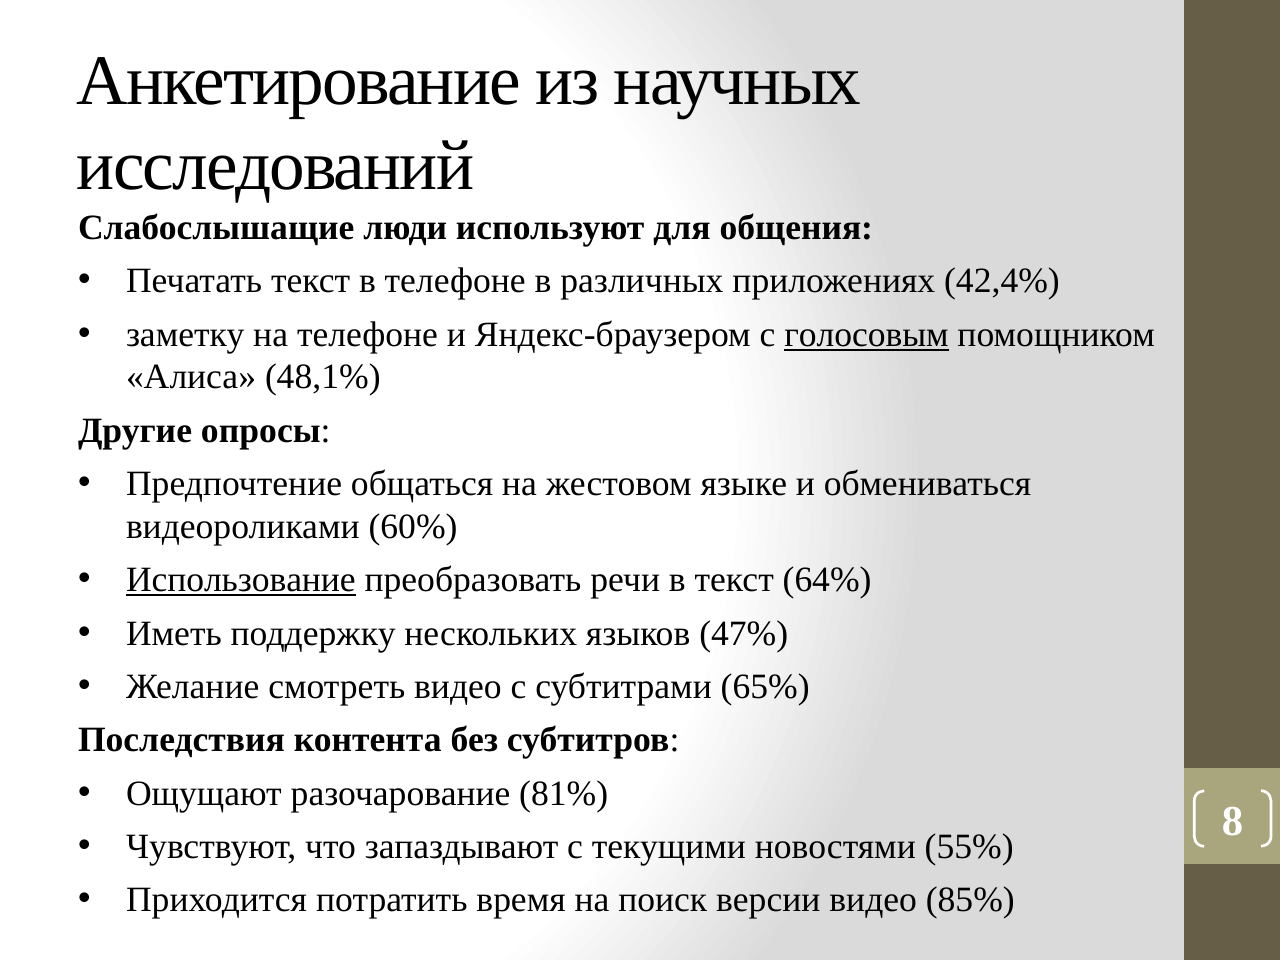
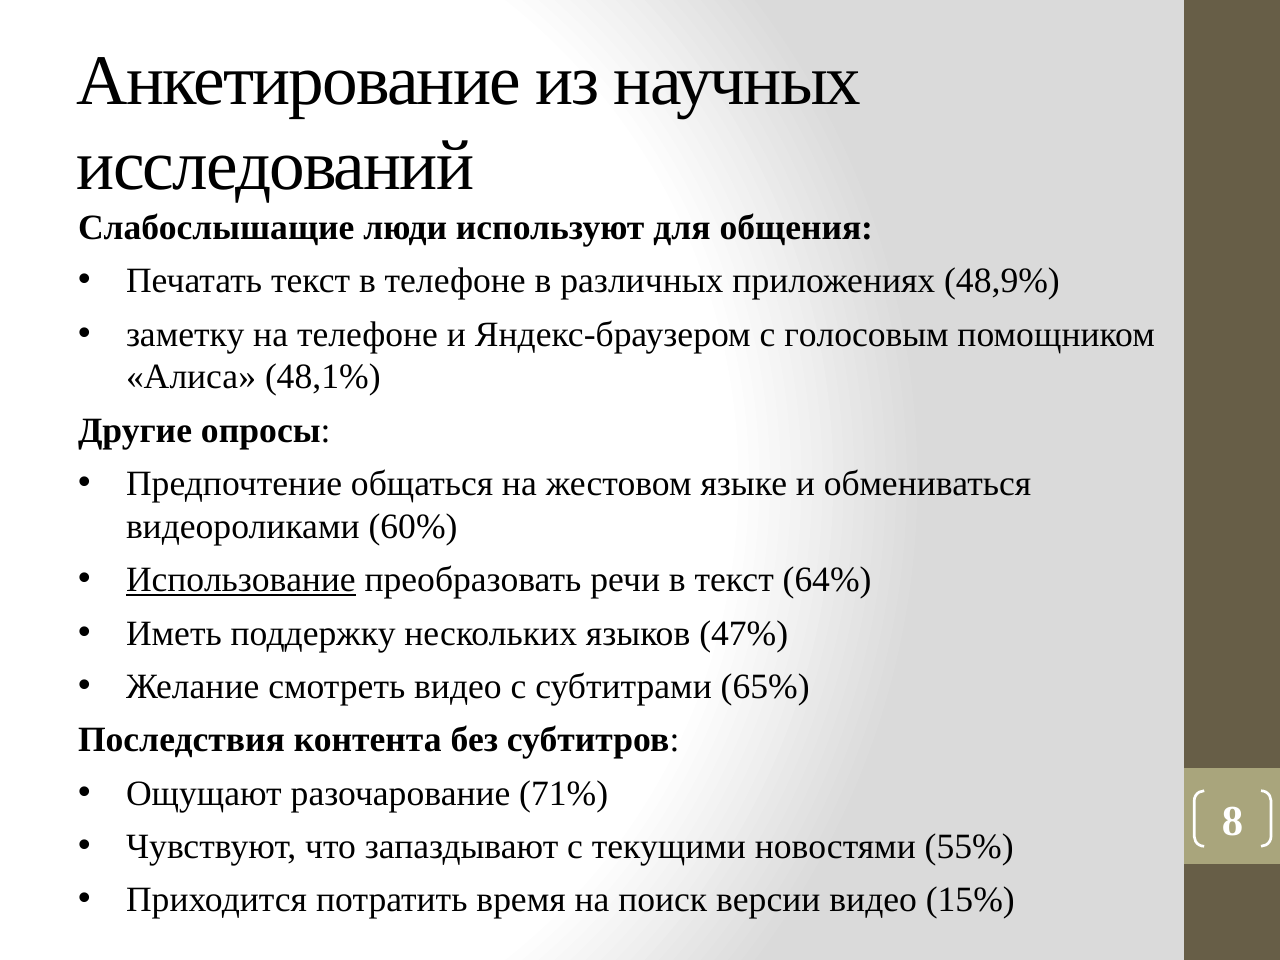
42,4%: 42,4% -> 48,9%
голосовым underline: present -> none
81%: 81% -> 71%
85%: 85% -> 15%
